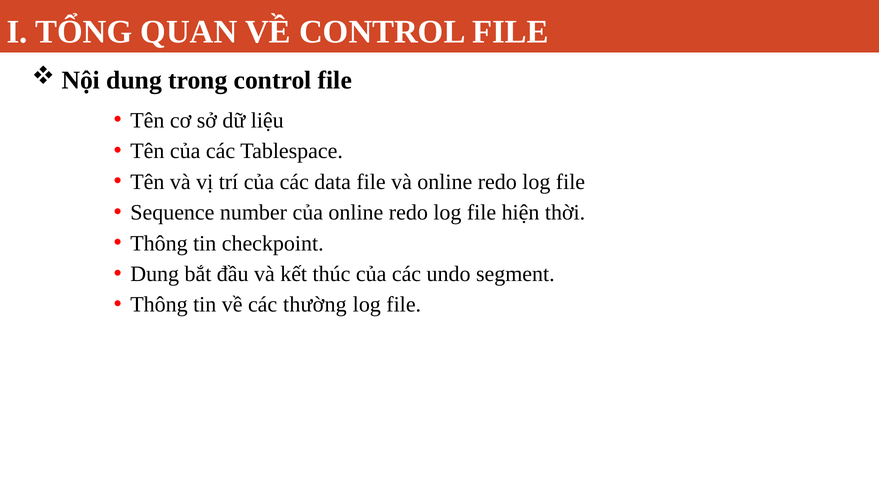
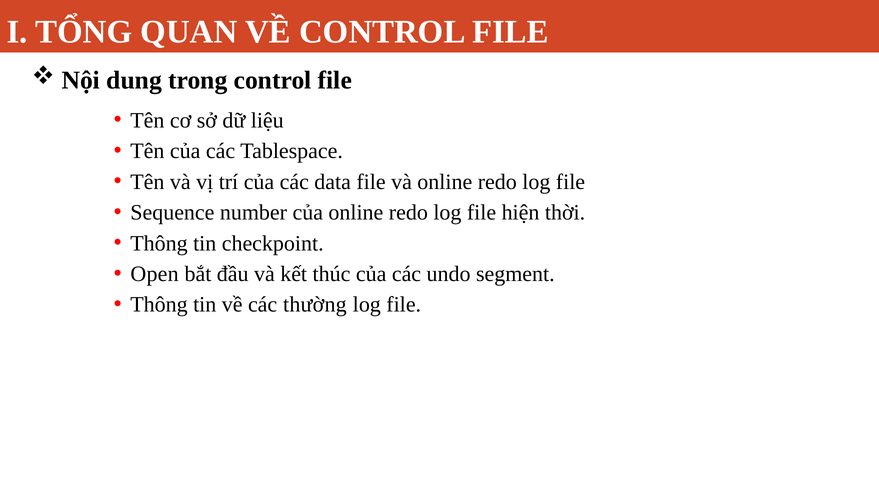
Dung at (155, 274): Dung -> Open
